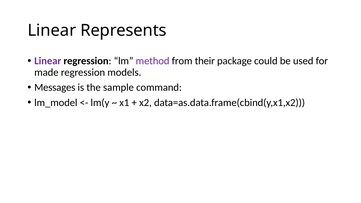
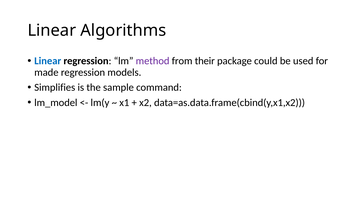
Represents: Represents -> Algorithms
Linear at (48, 61) colour: purple -> blue
Messages: Messages -> Simplifies
